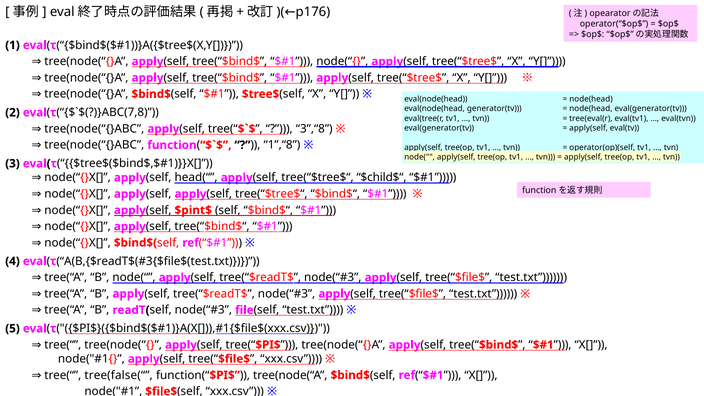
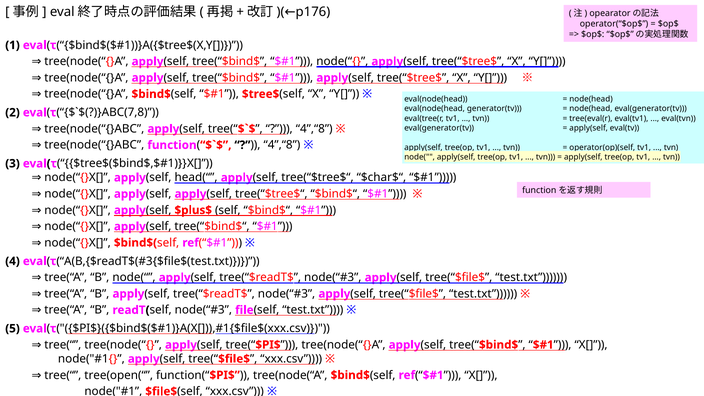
3”,“8 at (314, 129): 3”,“8 -> 4”,“8
1”,“8 at (282, 145): 1”,“8 -> 4”,“8
$child$“: $child$“ -> $char$“
$pint$: $pint$ -> $plus$
tree(false(“: tree(false(“ -> tree(open(“
